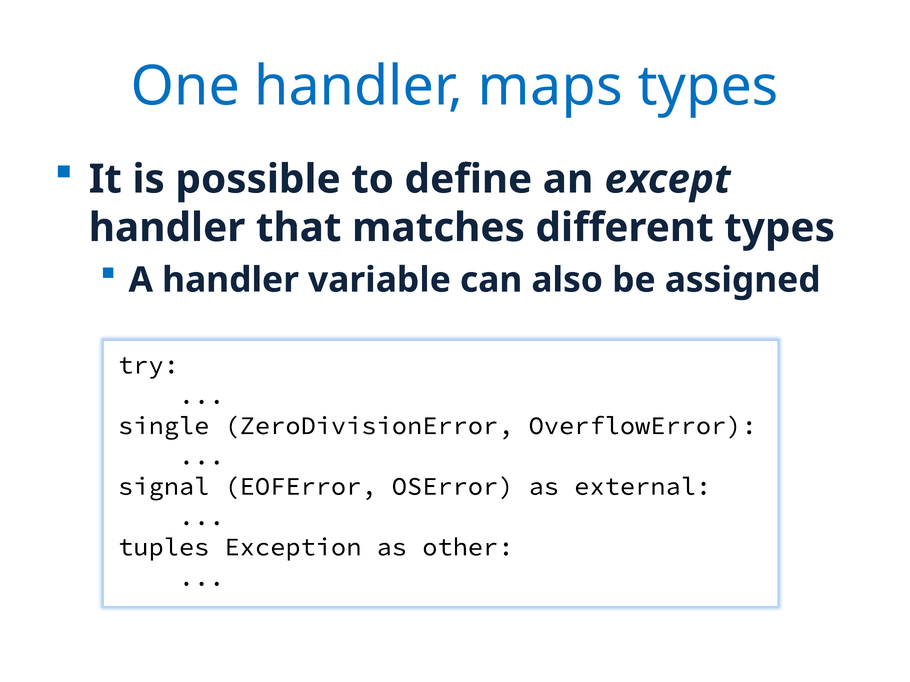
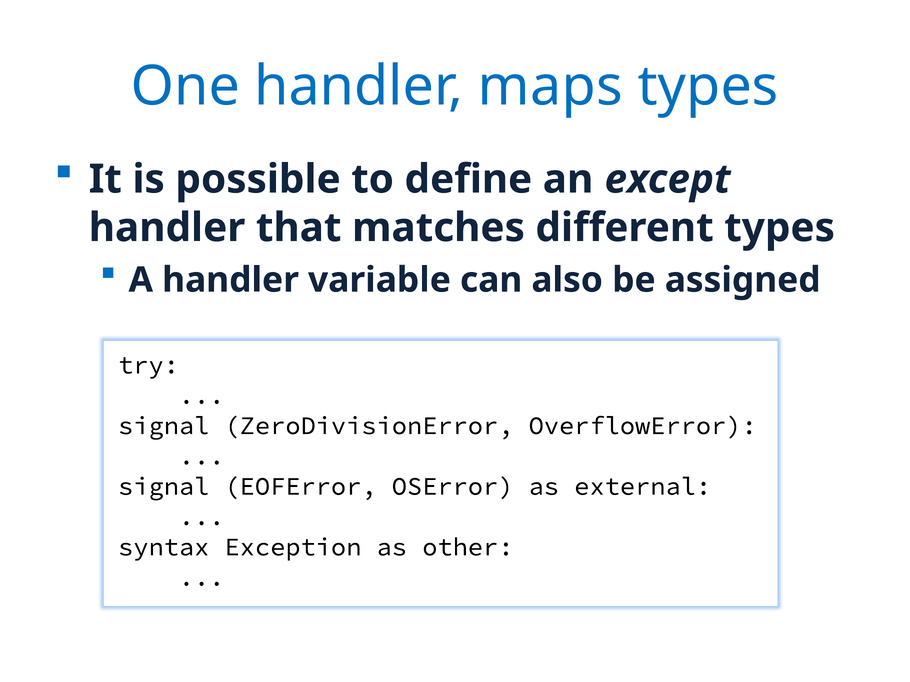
single at (164, 426): single -> signal
tuples: tuples -> syntax
